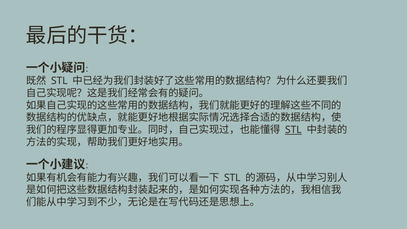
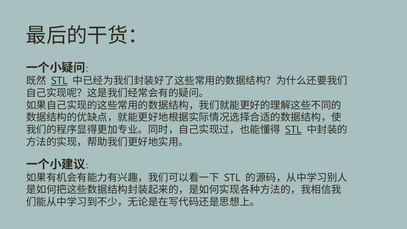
STL at (59, 81) underline: none -> present
